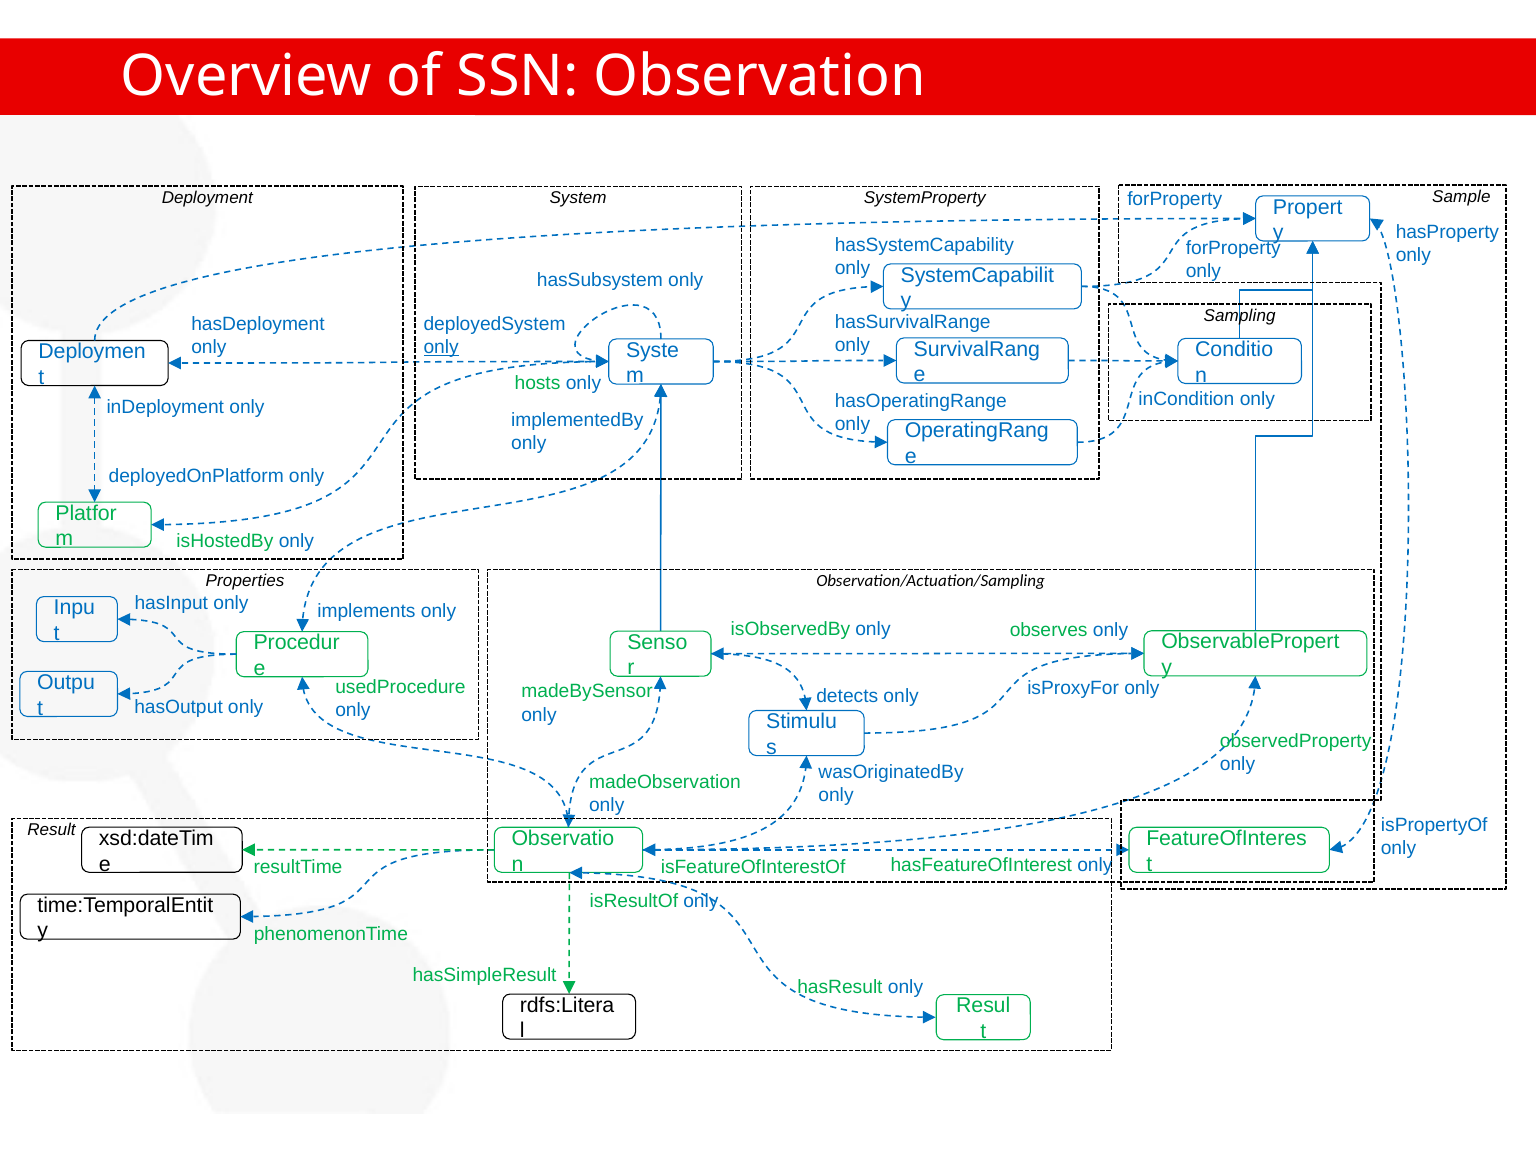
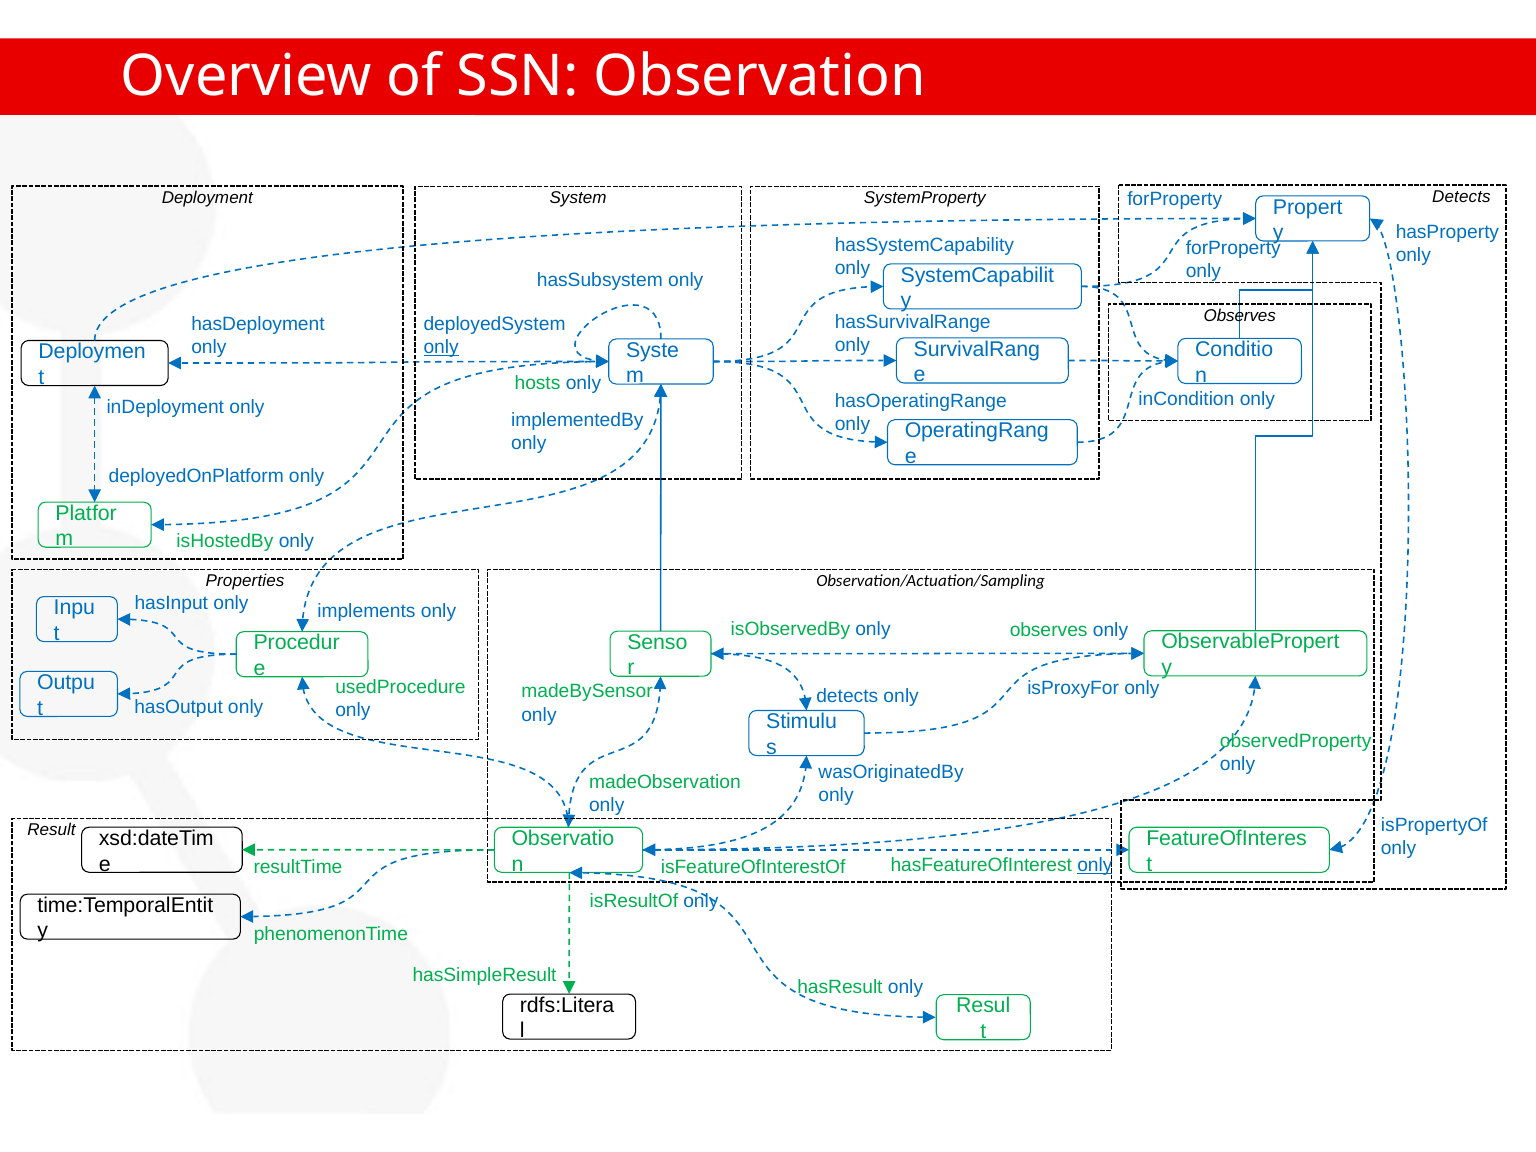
Sample at (1461, 197): Sample -> Detects
Sampling at (1240, 316): Sampling -> Observes
only at (1095, 865) underline: none -> present
